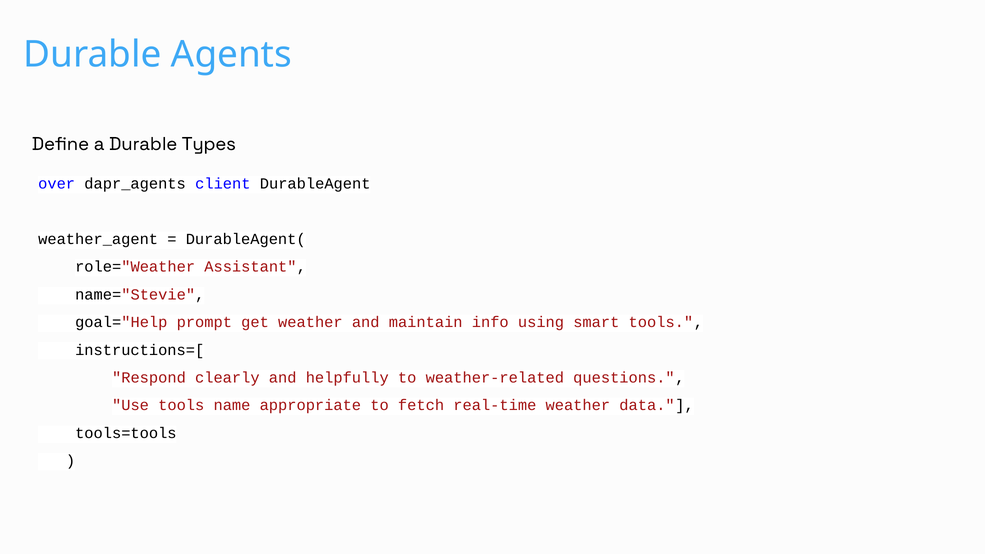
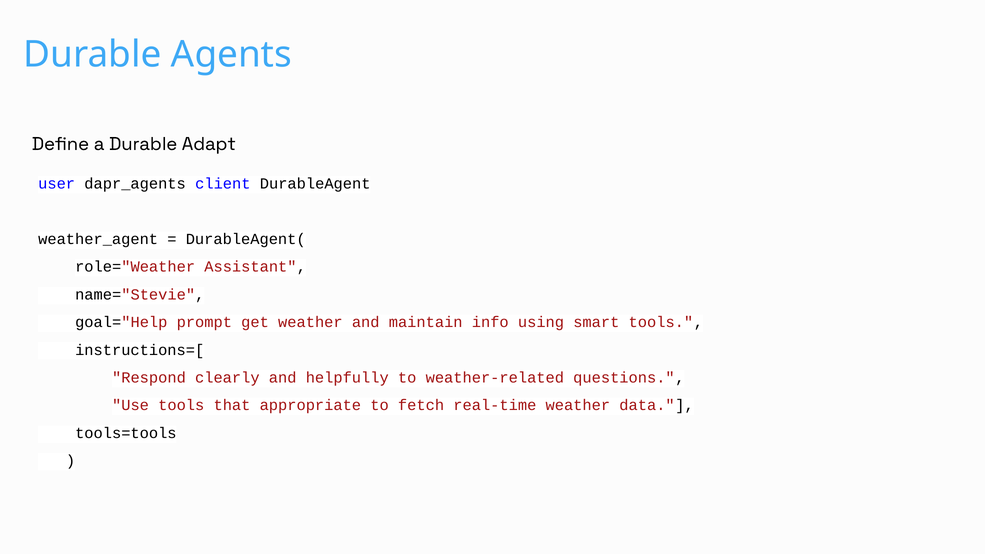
Types: Types -> Adapt
over: over -> user
name: name -> that
